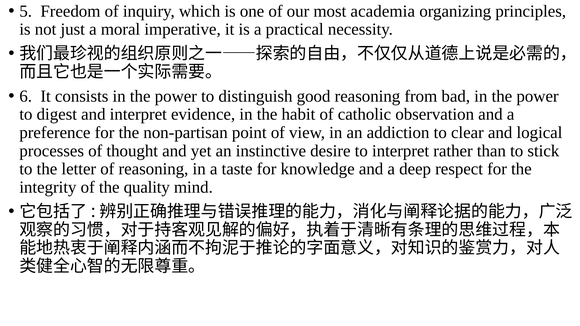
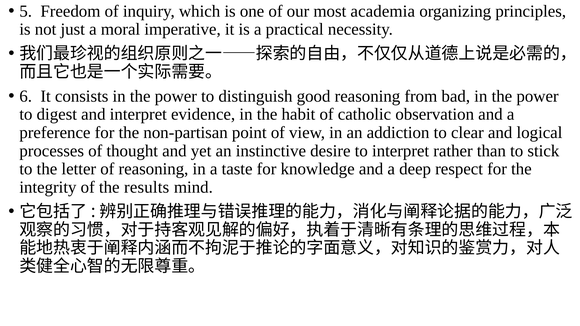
quality: quality -> results
